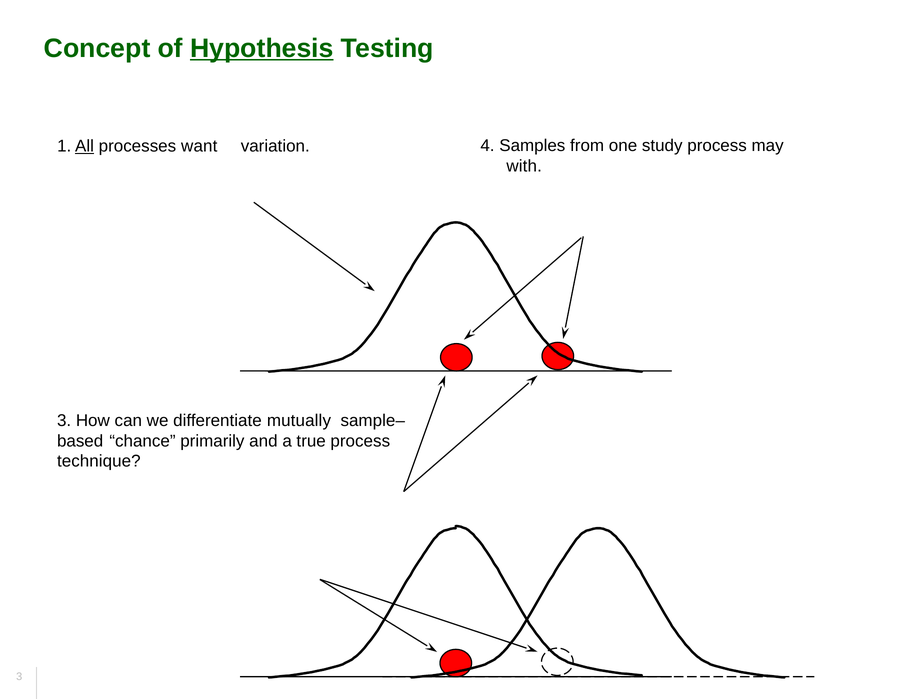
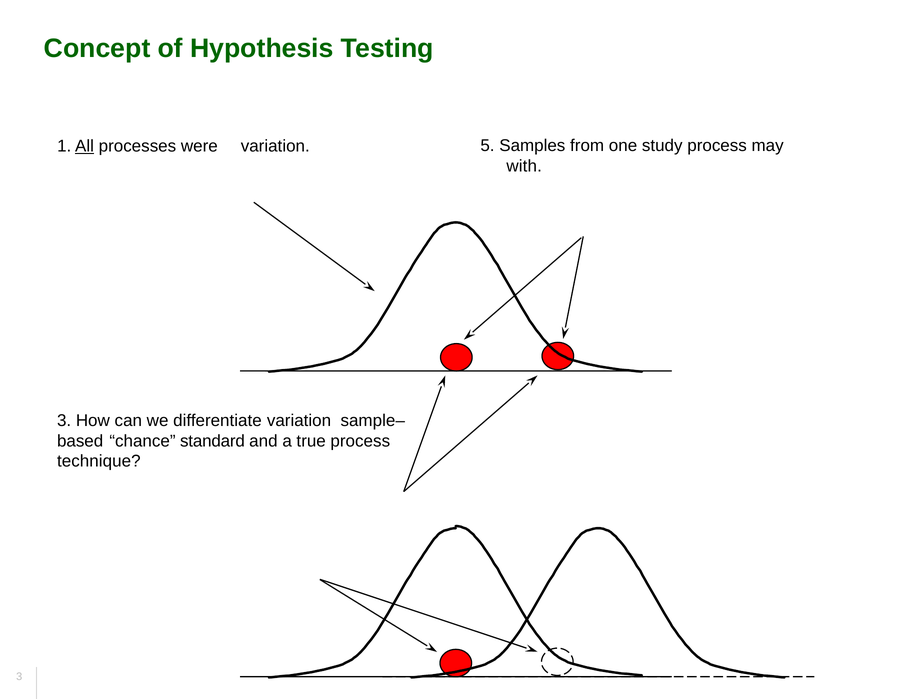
Hypothesis underline: present -> none
want: want -> were
4: 4 -> 5
differentiate mutually: mutually -> variation
primarily: primarily -> standard
